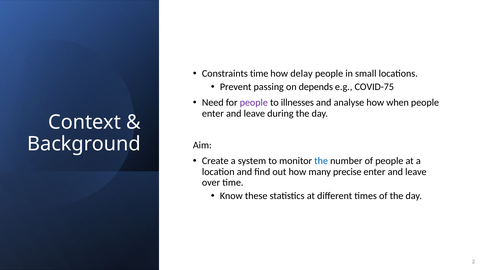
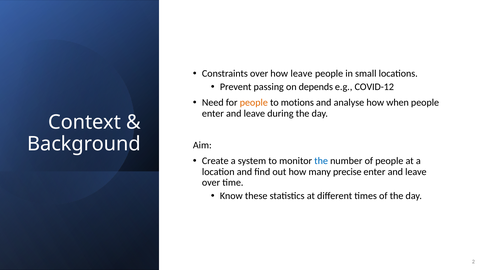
Constraints time: time -> over
how delay: delay -> leave
COVID-75: COVID-75 -> COVID-12
people at (254, 103) colour: purple -> orange
illnesses: illnesses -> motions
